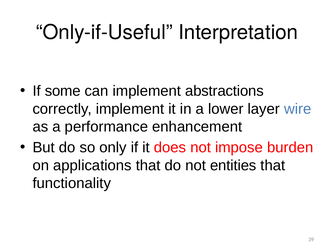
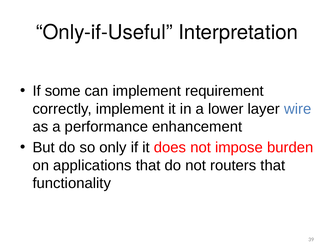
abstractions: abstractions -> requirement
entities: entities -> routers
